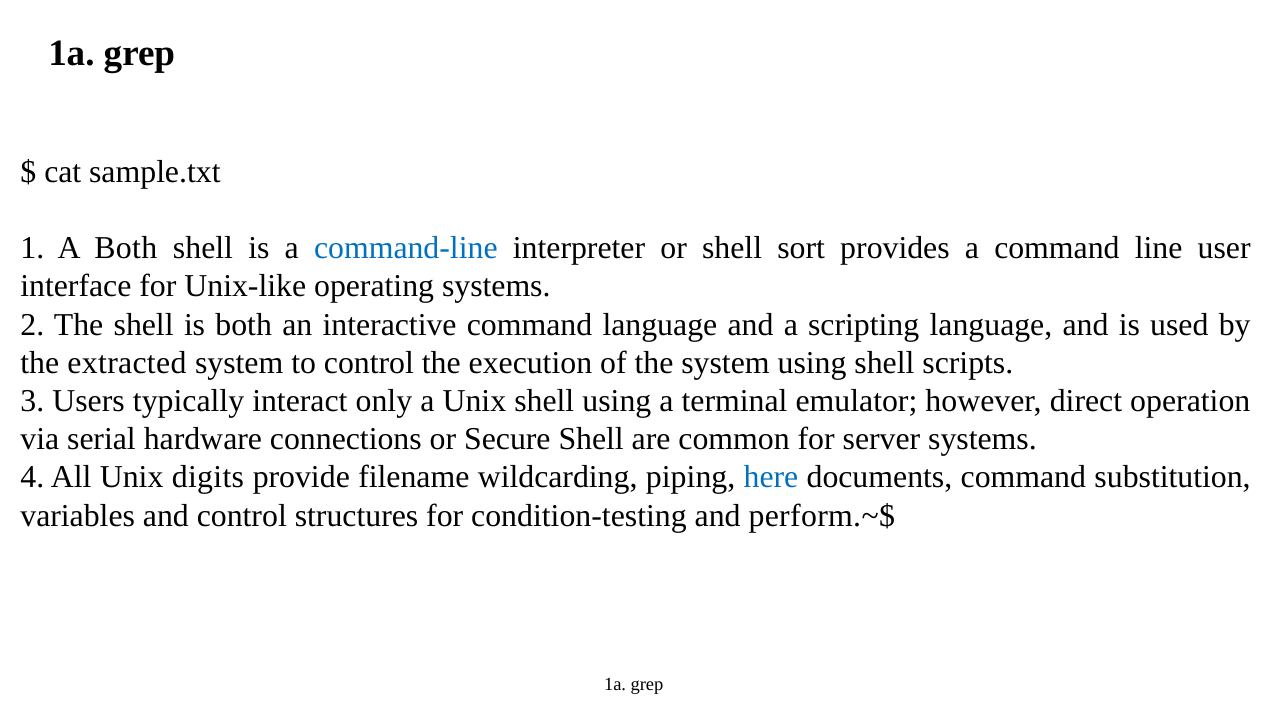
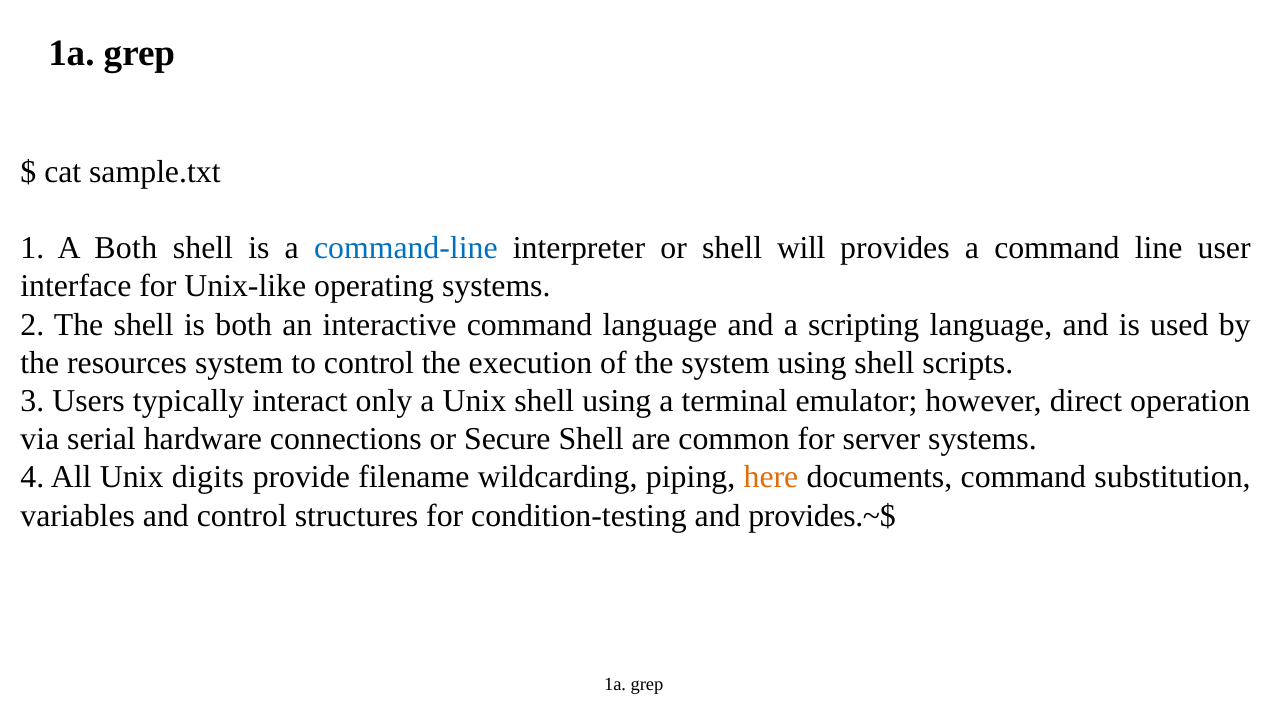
sort: sort -> will
extracted: extracted -> resources
here colour: blue -> orange
perform.~$: perform.~$ -> provides.~$
